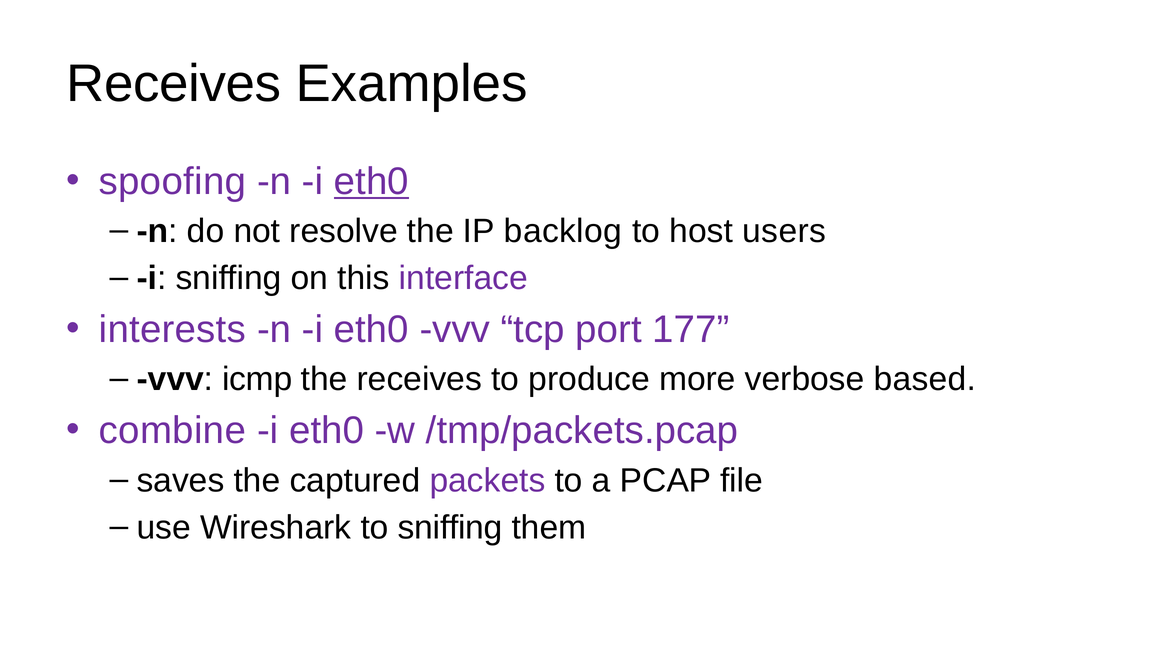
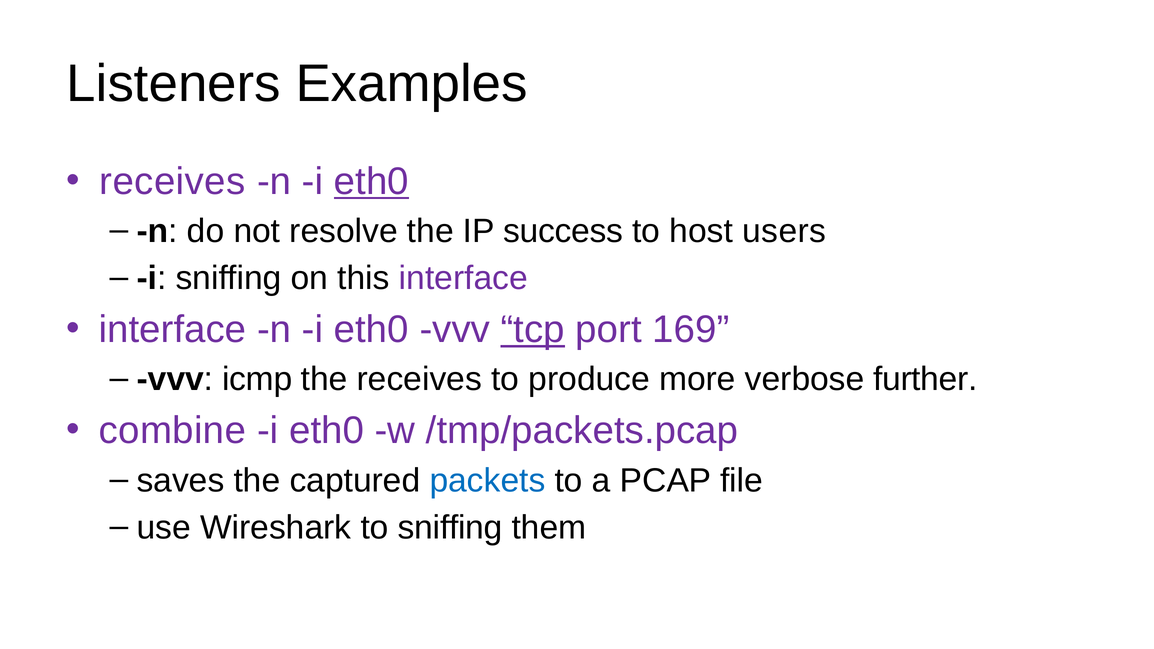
Receives at (174, 84): Receives -> Listeners
spoofing at (172, 182): spoofing -> receives
backlog: backlog -> success
interests at (172, 330): interests -> interface
tcp underline: none -> present
177: 177 -> 169
based: based -> further
packets colour: purple -> blue
